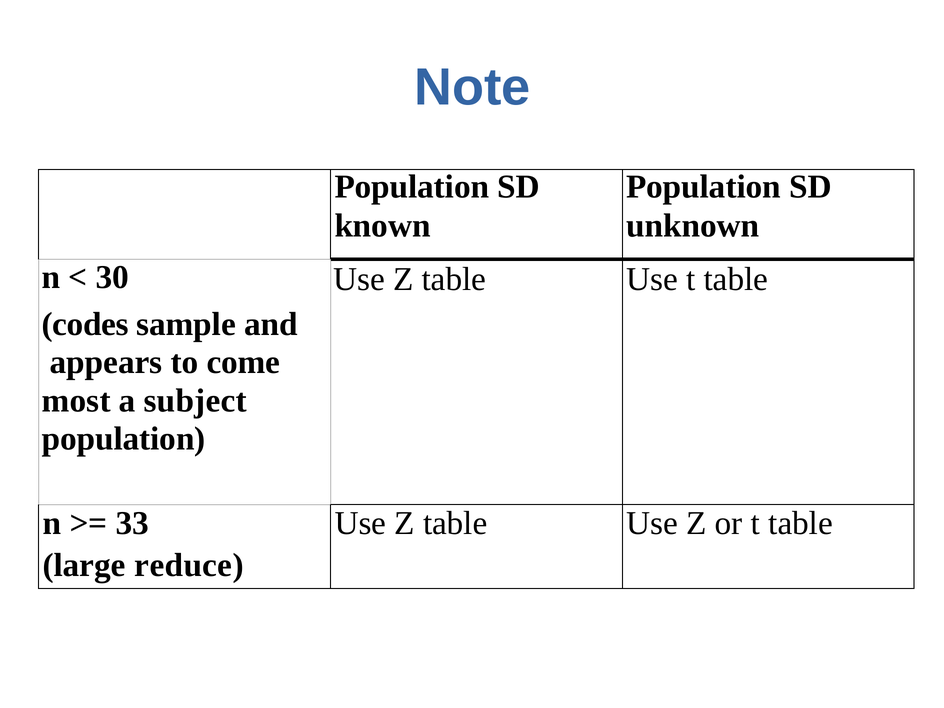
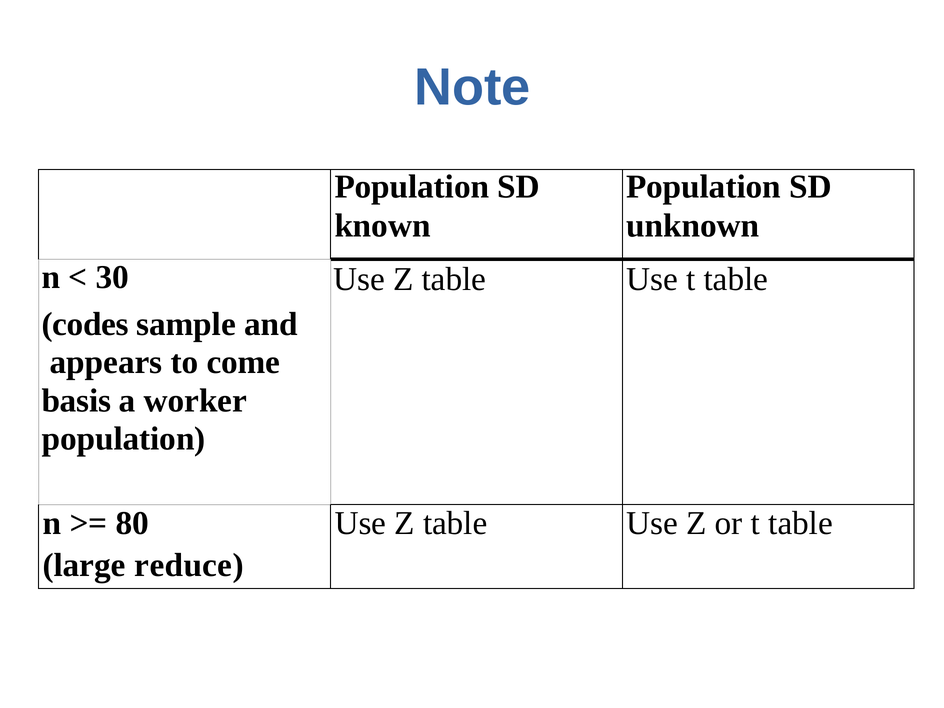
most: most -> basis
subject: subject -> worker
33: 33 -> 80
